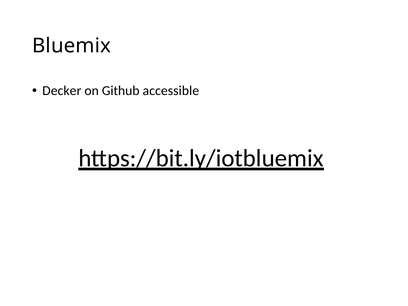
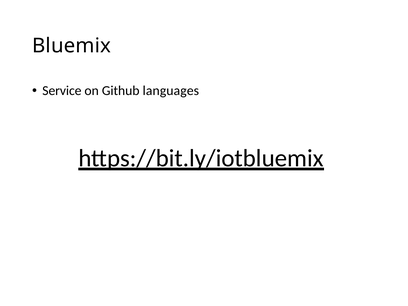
Decker: Decker -> Service
accessible: accessible -> languages
